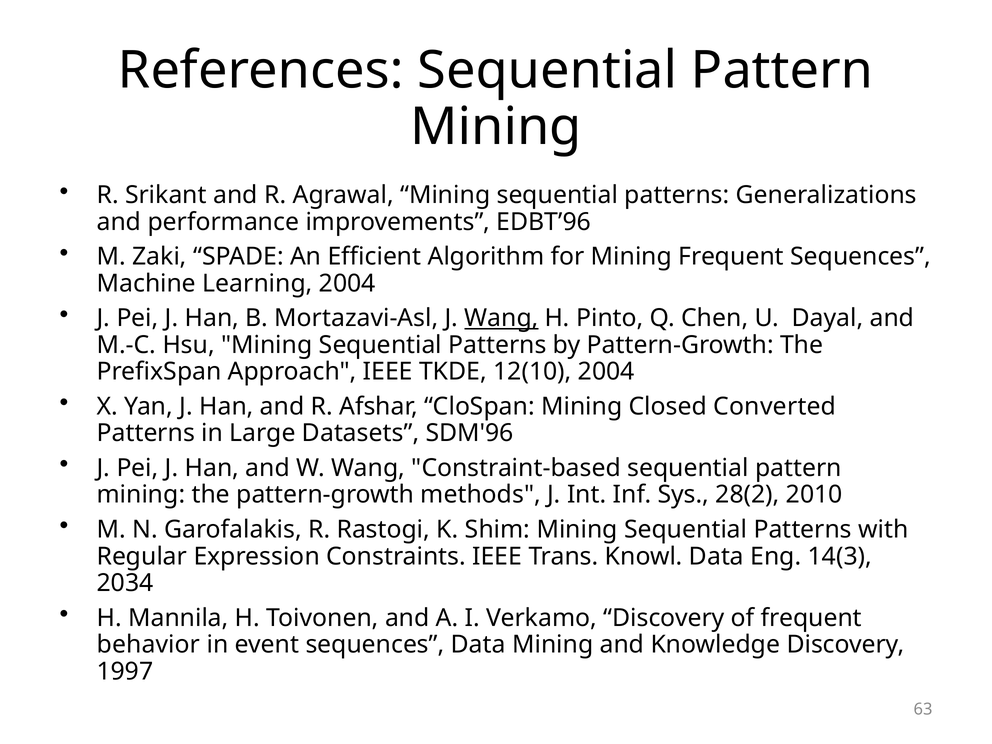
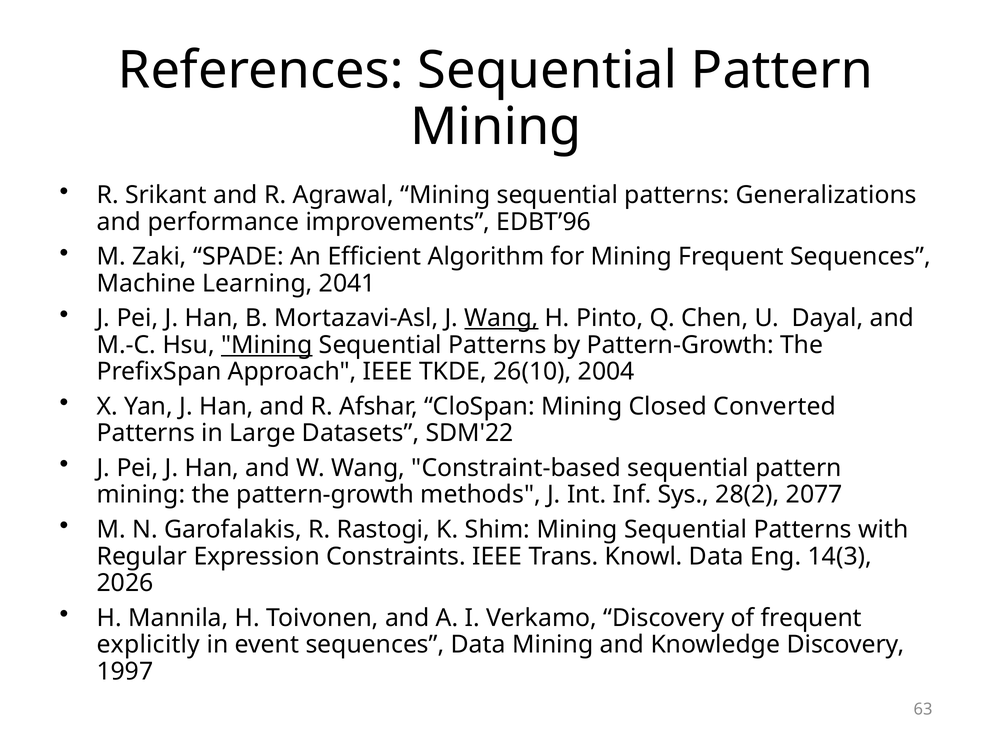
Learning 2004: 2004 -> 2041
Mining at (267, 345) underline: none -> present
12(10: 12(10 -> 26(10
SDM'96: SDM'96 -> SDM'22
2010: 2010 -> 2077
2034: 2034 -> 2026
behavior: behavior -> explicitly
